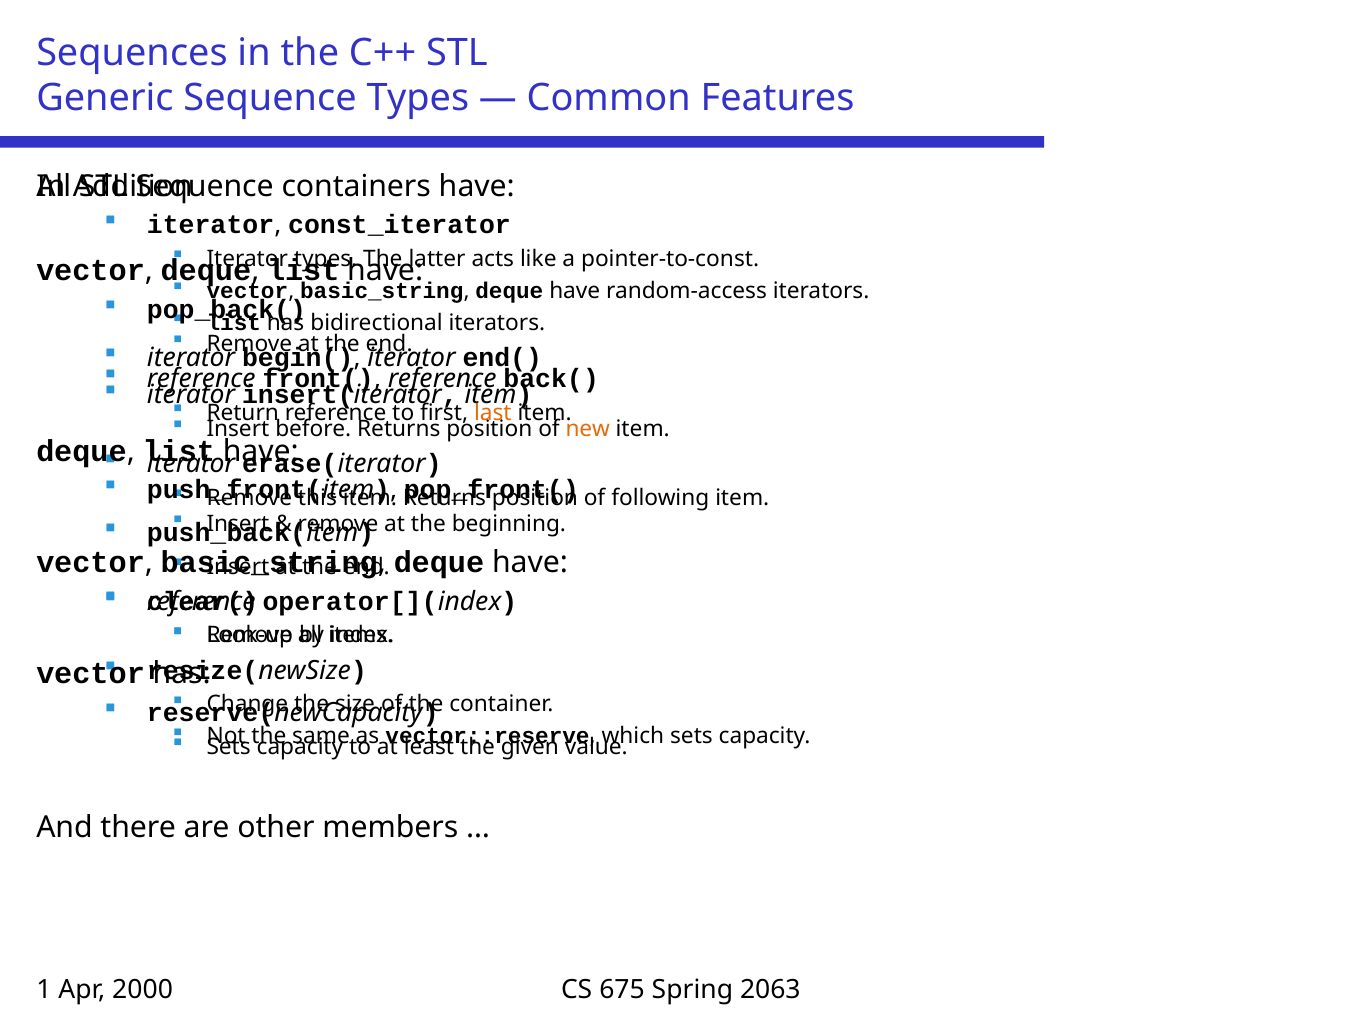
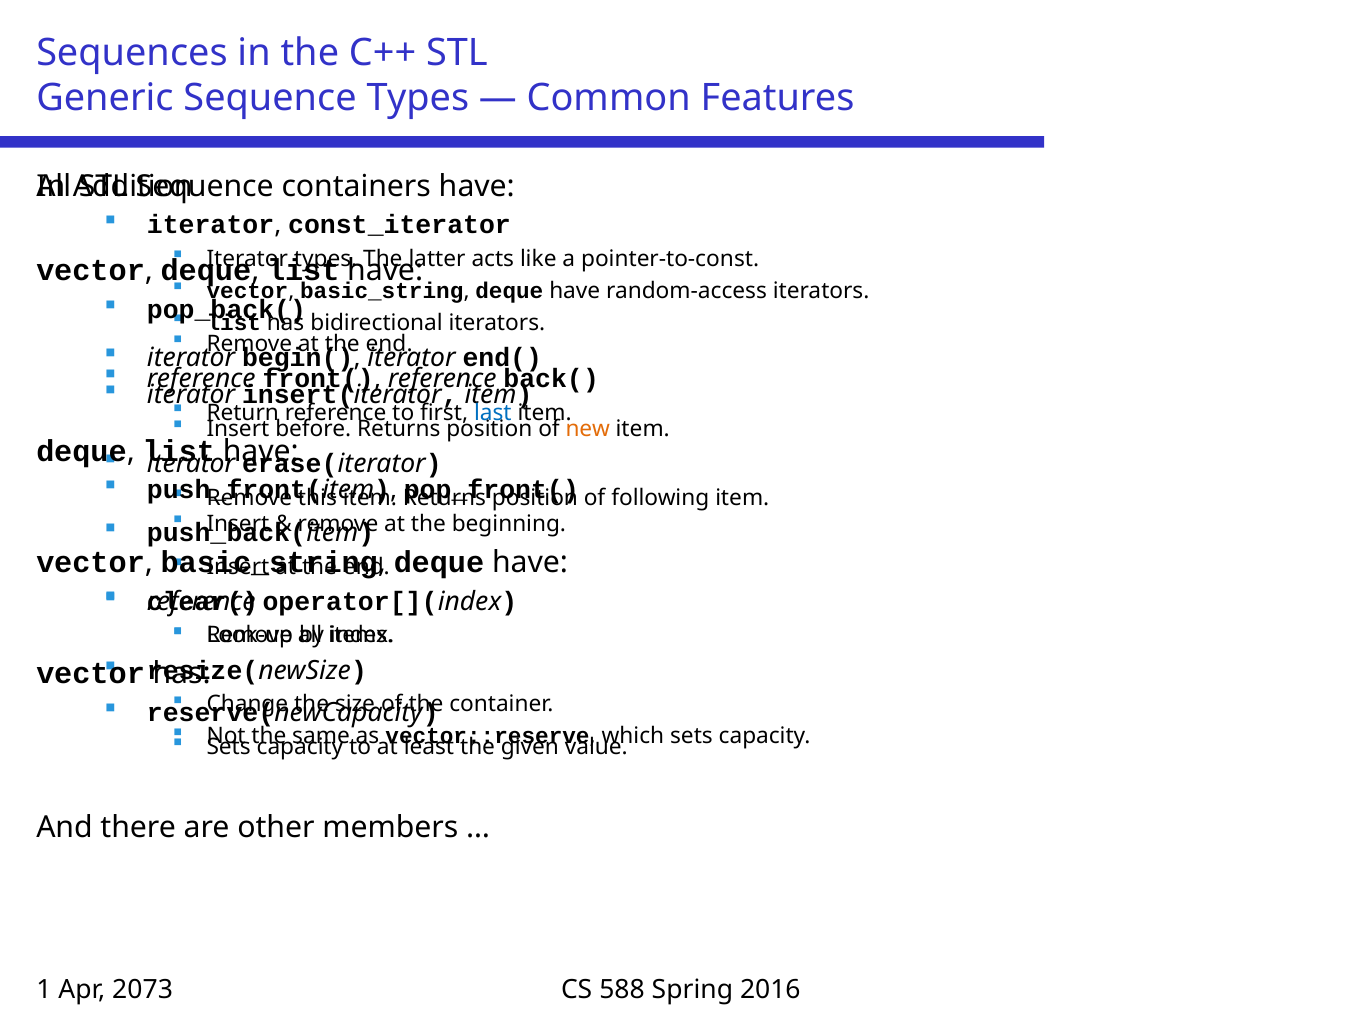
last colour: orange -> blue
2000: 2000 -> 2073
675: 675 -> 588
2063: 2063 -> 2016
